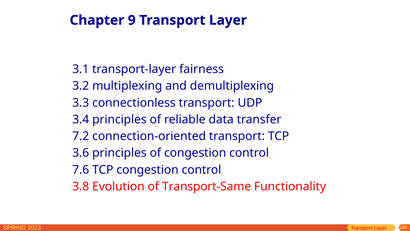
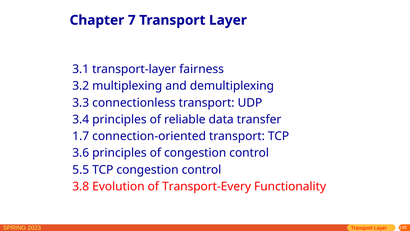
9: 9 -> 7
7.2: 7.2 -> 1.7
7.6: 7.6 -> 5.5
Transport-Same: Transport-Same -> Transport-Every
